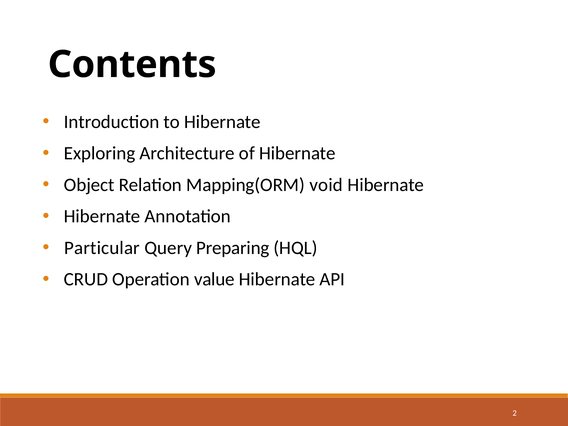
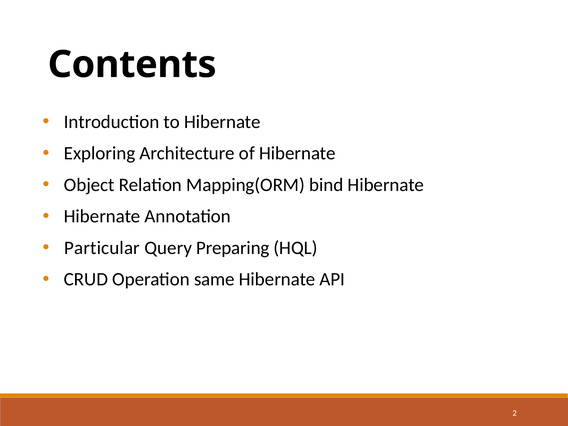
void: void -> bind
value: value -> same
